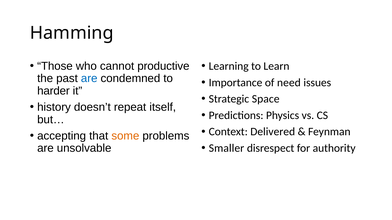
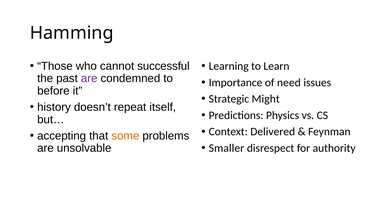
productive: productive -> successful
are at (89, 79) colour: blue -> purple
harder: harder -> before
Space: Space -> Might
